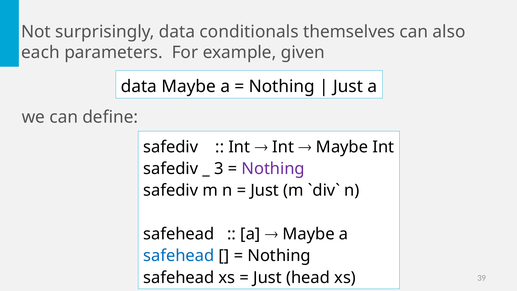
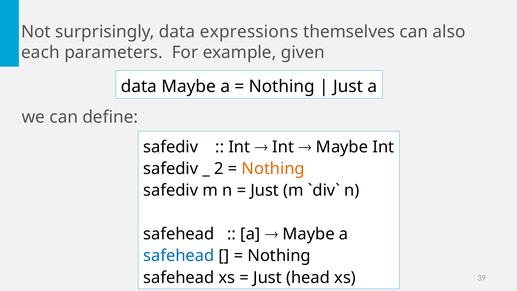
conditionals: conditionals -> expressions
3: 3 -> 2
Nothing at (273, 169) colour: purple -> orange
